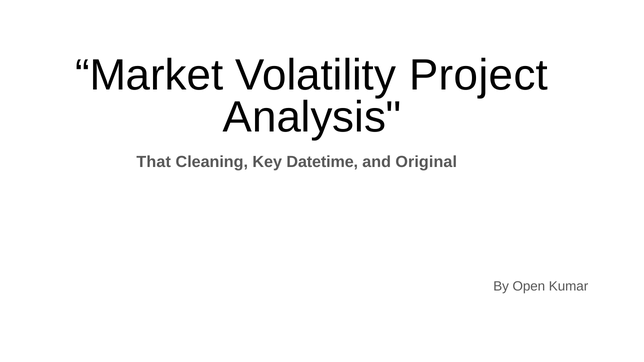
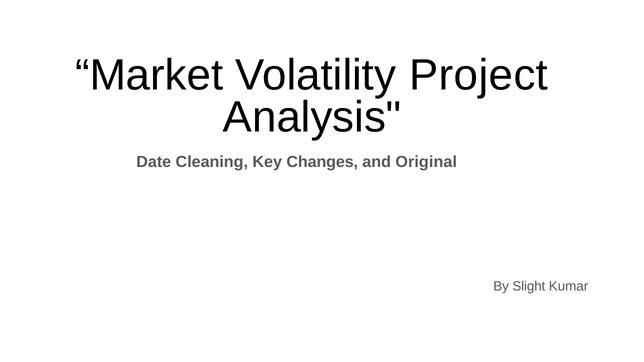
That: That -> Date
Datetime: Datetime -> Changes
Open: Open -> Slight
